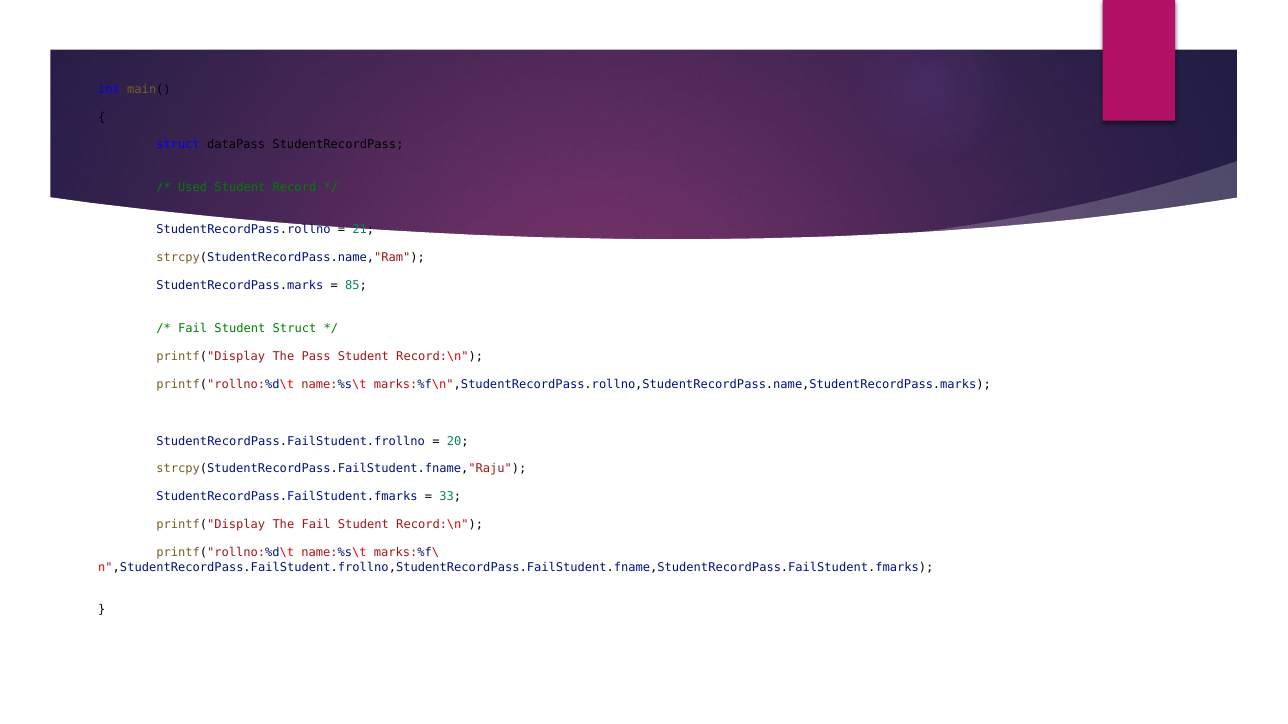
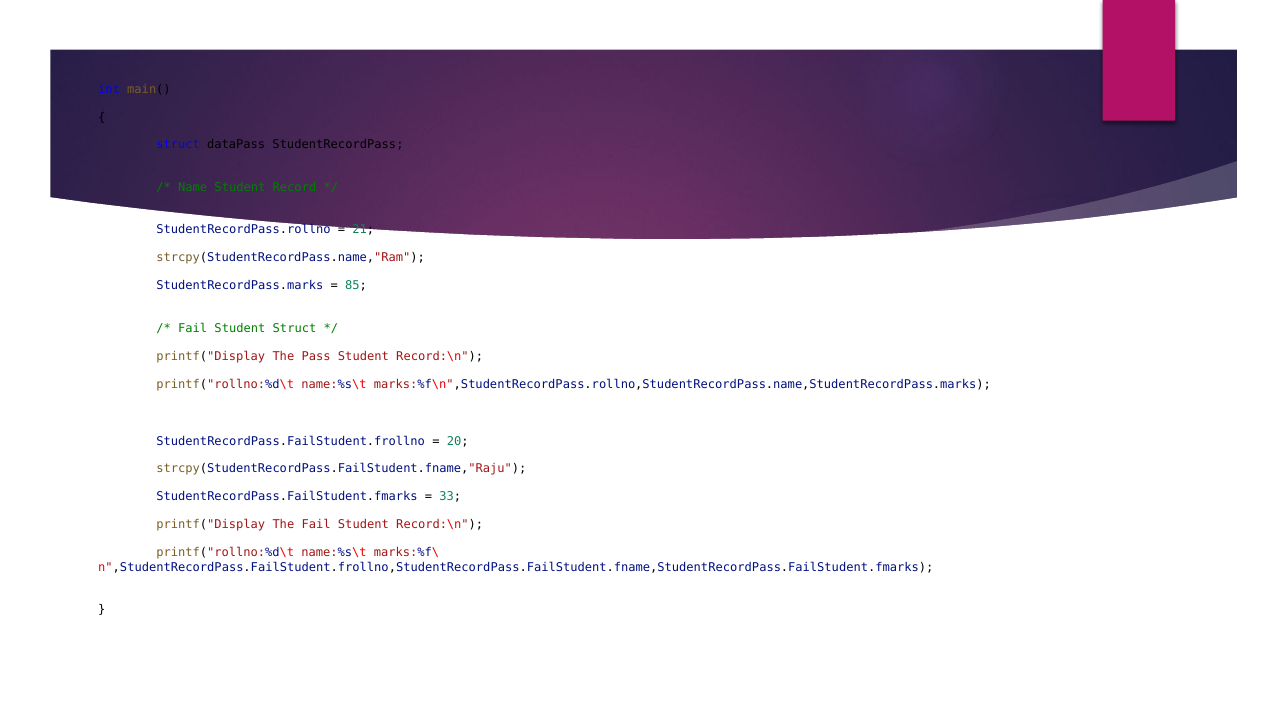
Used: Used -> Name
